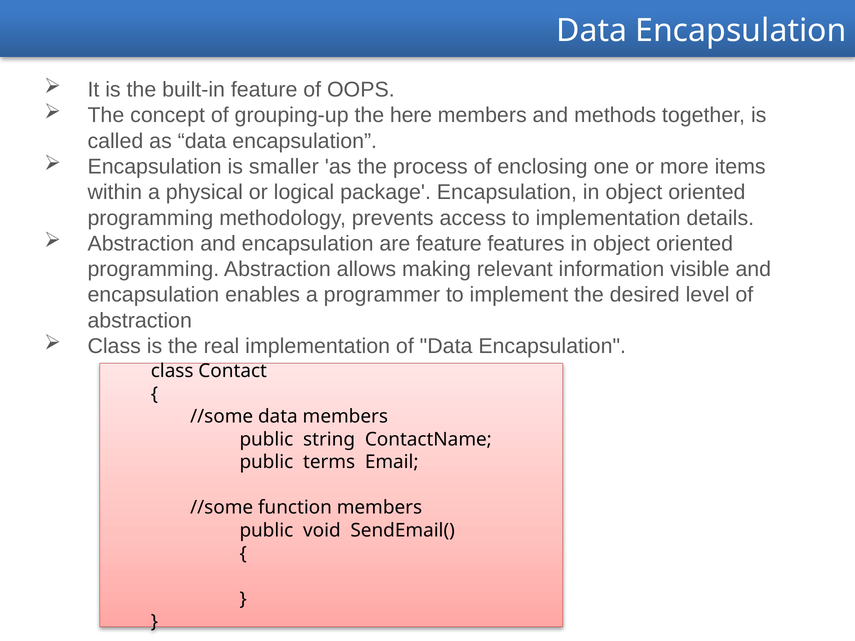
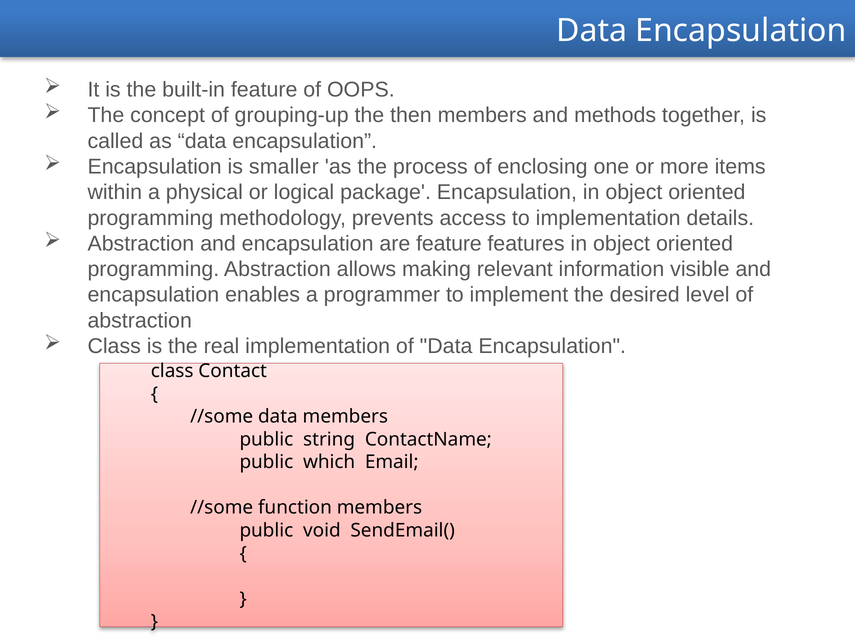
here: here -> then
terms: terms -> which
